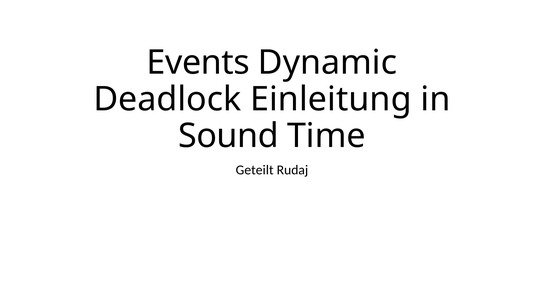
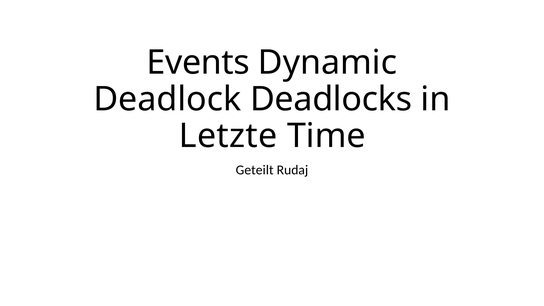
Einleitung: Einleitung -> Deadlocks
Sound: Sound -> Letzte
